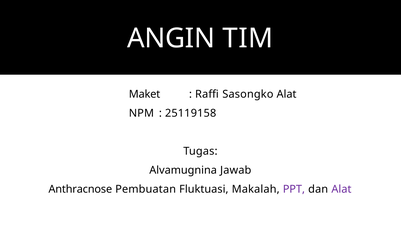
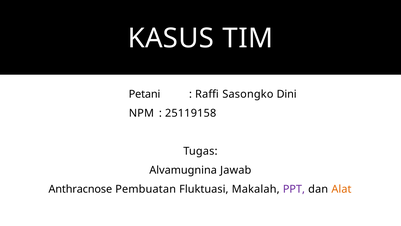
ANGIN: ANGIN -> KASUS
Maket: Maket -> Petani
Sasongko Alat: Alat -> Dini
Alat at (341, 189) colour: purple -> orange
